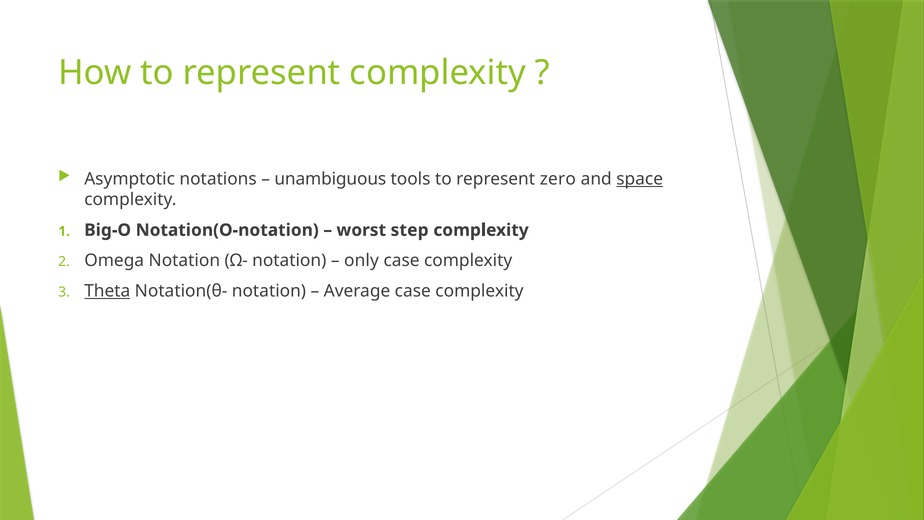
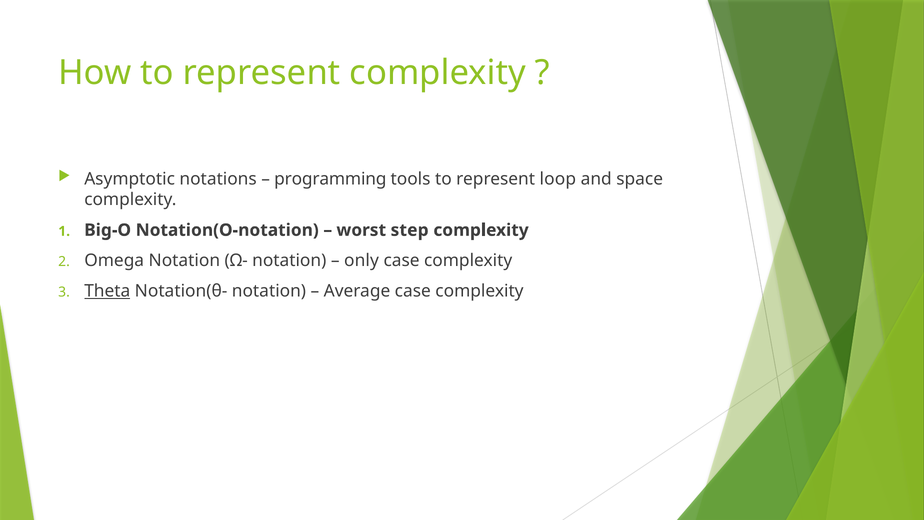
unambiguous: unambiguous -> programming
zero: zero -> loop
space underline: present -> none
